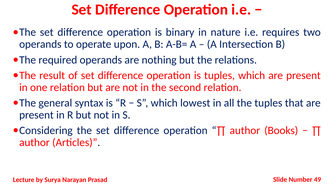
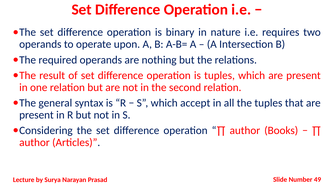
lowest: lowest -> accept
